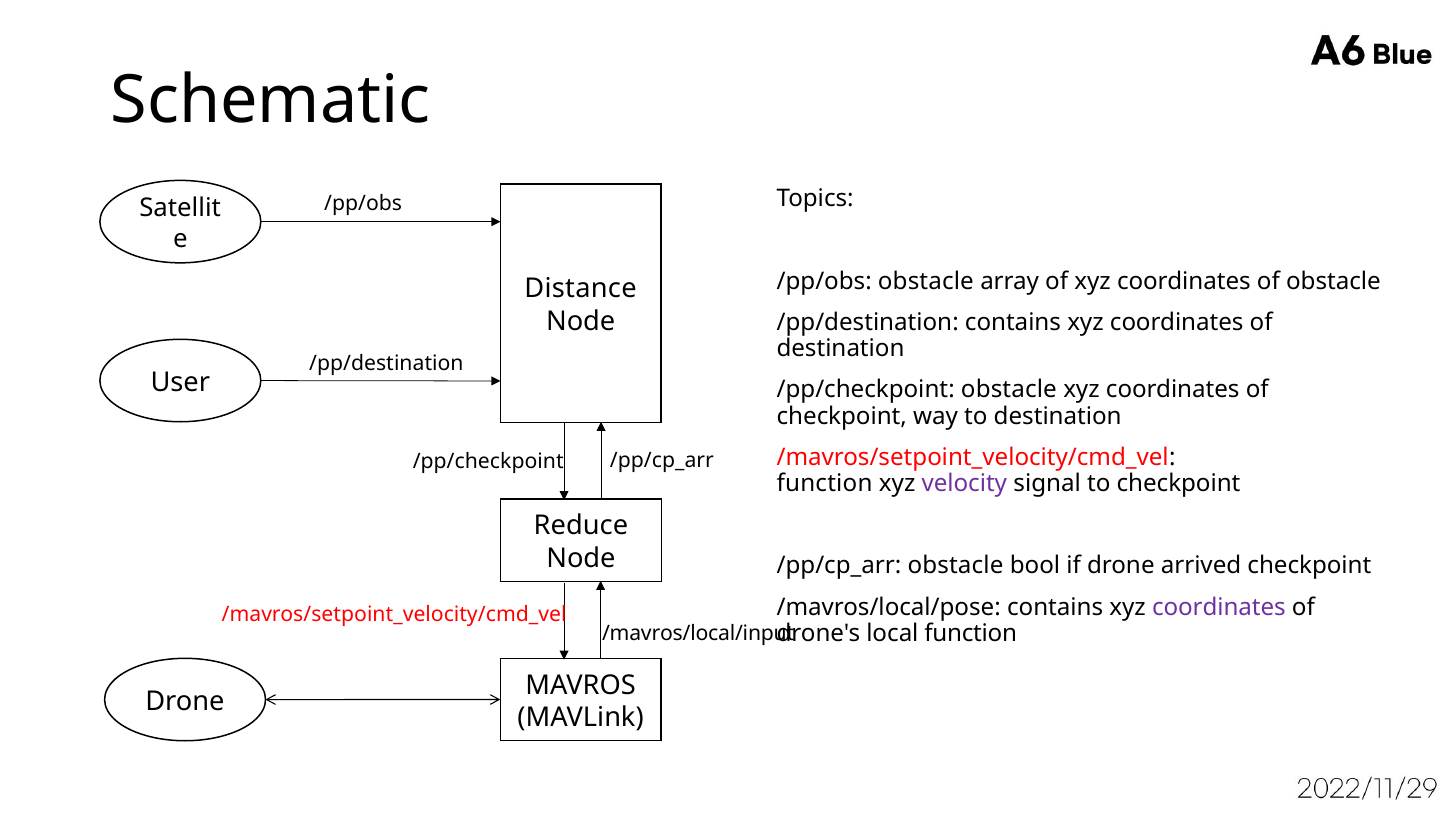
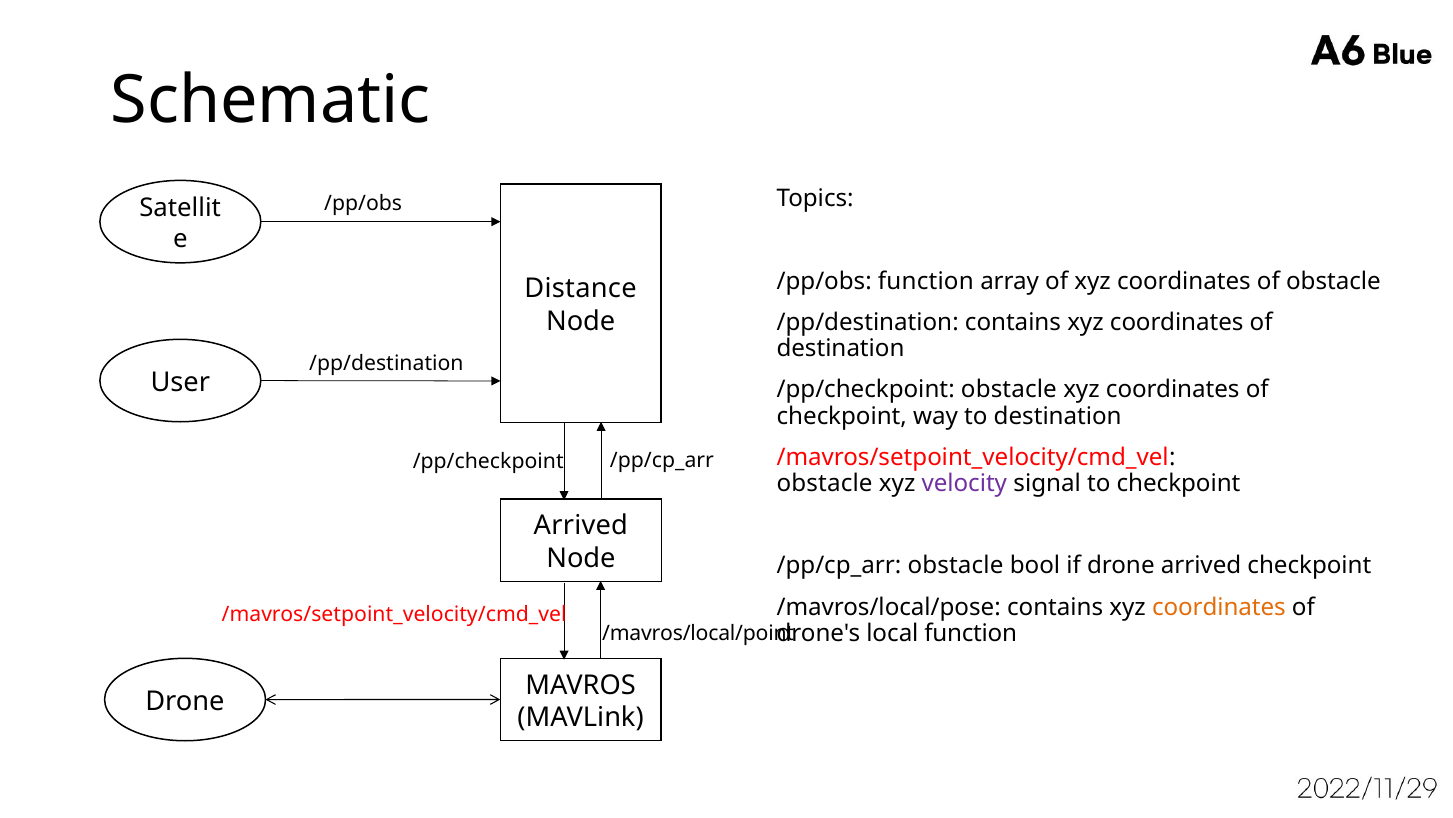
/pp/obs obstacle: obstacle -> function
function at (825, 483): function -> obstacle
Reduce at (581, 525): Reduce -> Arrived
coordinates at (1219, 607) colour: purple -> orange
/mavros/local/input: /mavros/local/input -> /mavros/local/point
